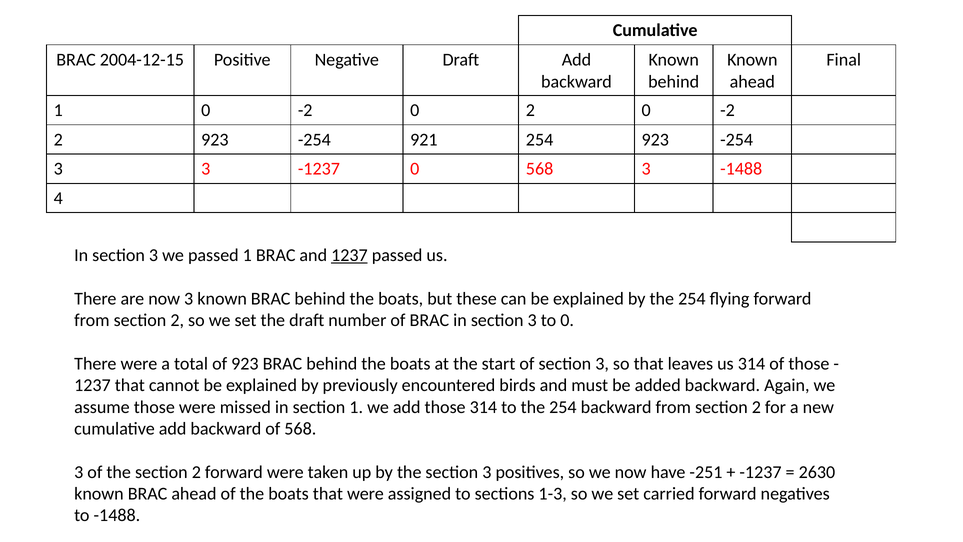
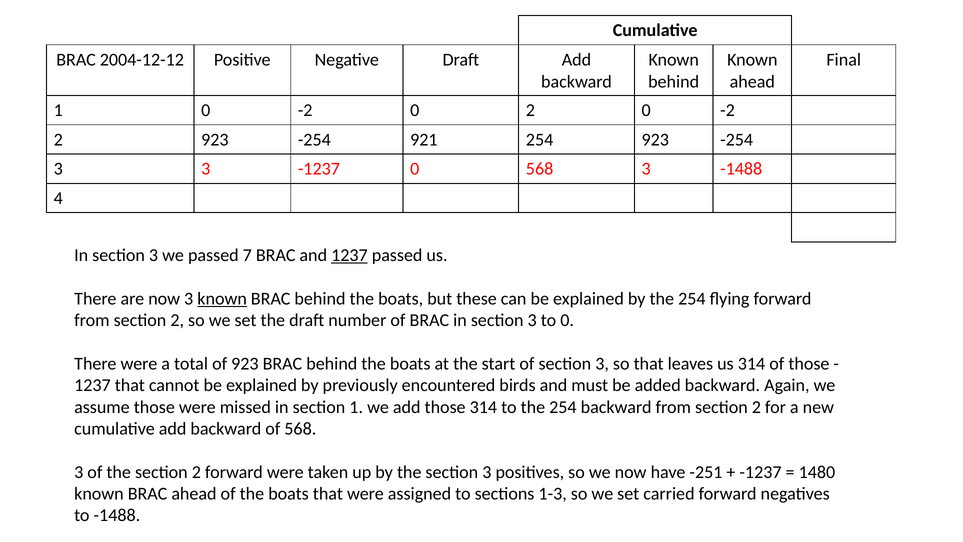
2004-12-15: 2004-12-15 -> 2004-12-12
passed 1: 1 -> 7
known at (222, 299) underline: none -> present
2630: 2630 -> 1480
